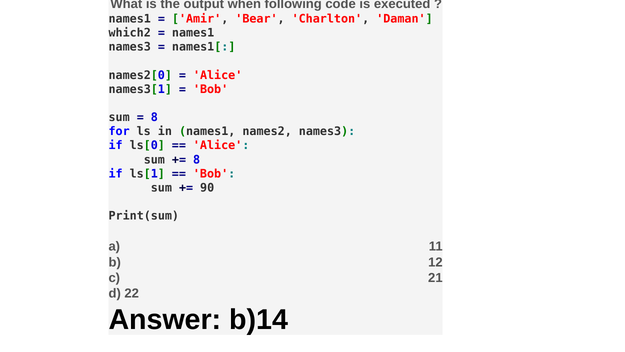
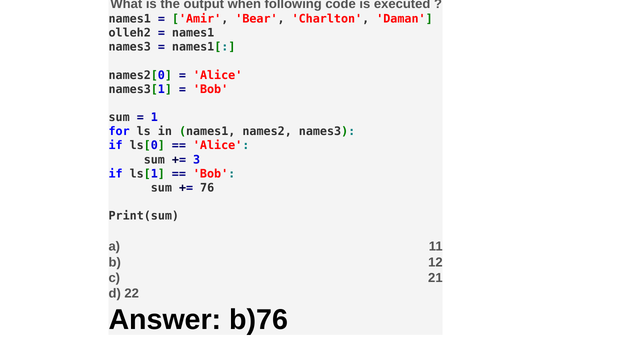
which2: which2 -> olleh2
8 at (154, 117): 8 -> 1
8 at (197, 159): 8 -> 3
90: 90 -> 76
b)14: b)14 -> b)76
